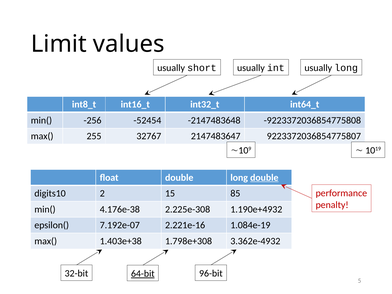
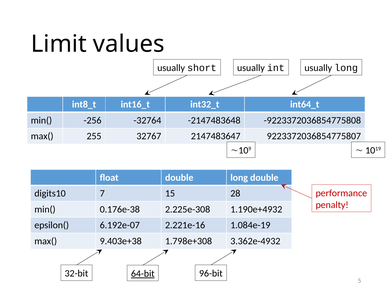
-52454: -52454 -> -32764
double at (264, 178) underline: present -> none
2: 2 -> 7
85: 85 -> 28
4.176e-38: 4.176e-38 -> 0.176e-38
7.192e-07: 7.192e-07 -> 6.192e-07
1.403e+38: 1.403e+38 -> 9.403e+38
